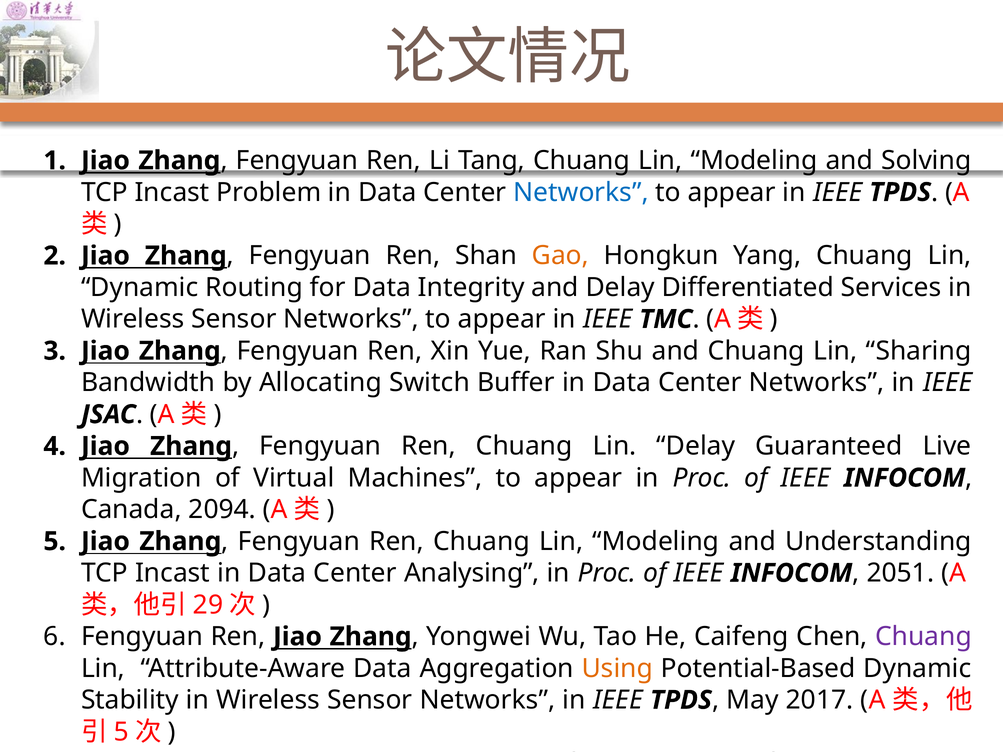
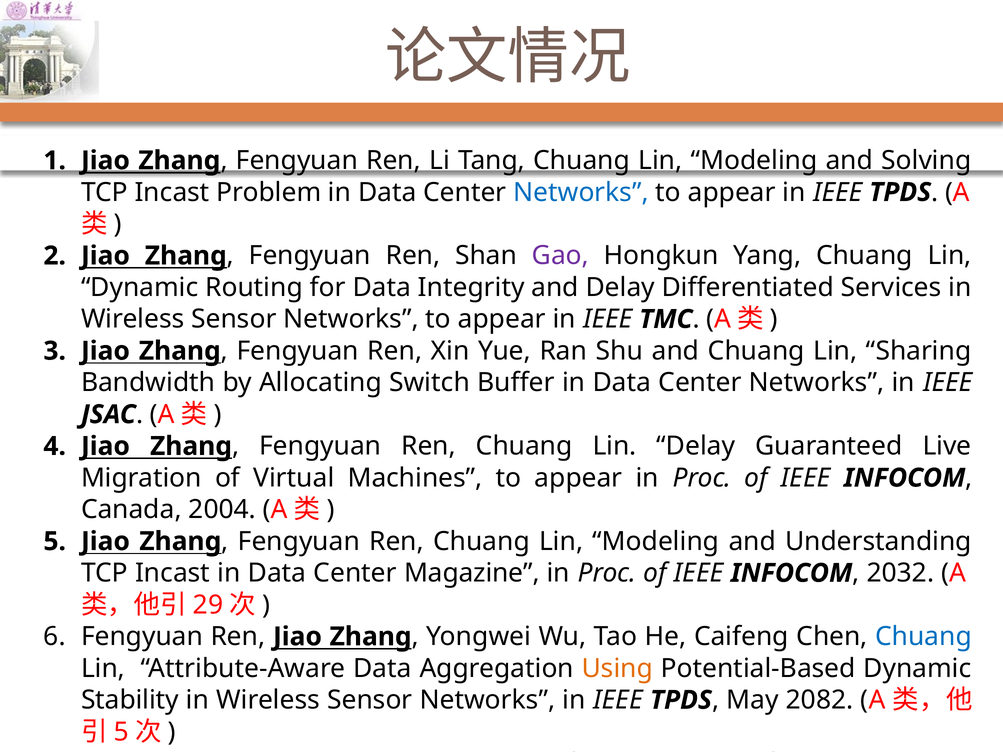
Gao colour: orange -> purple
2094: 2094 -> 2004
Analysing: Analysing -> Magazine
2051: 2051 -> 2032
Chuang at (924, 637) colour: purple -> blue
2017: 2017 -> 2082
